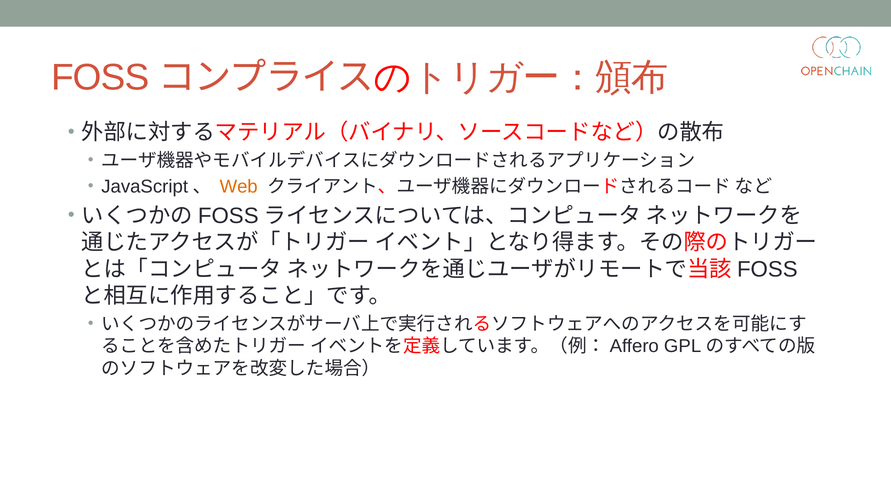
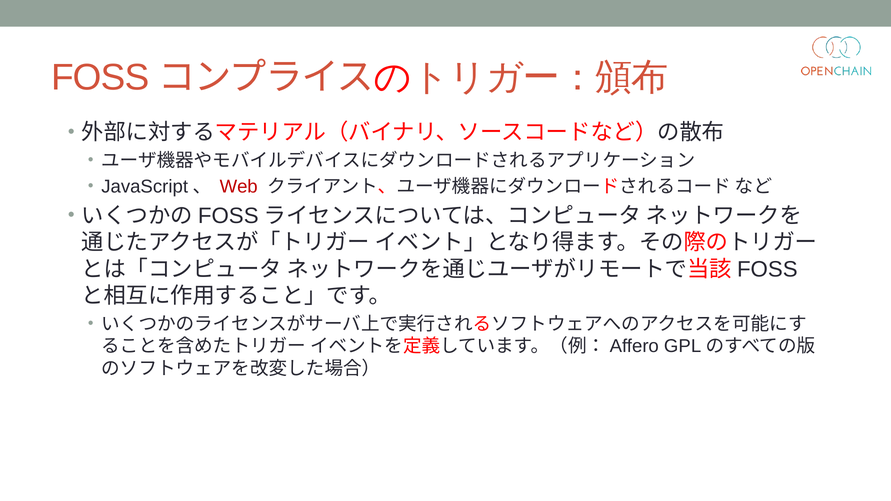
Web colour: orange -> red
